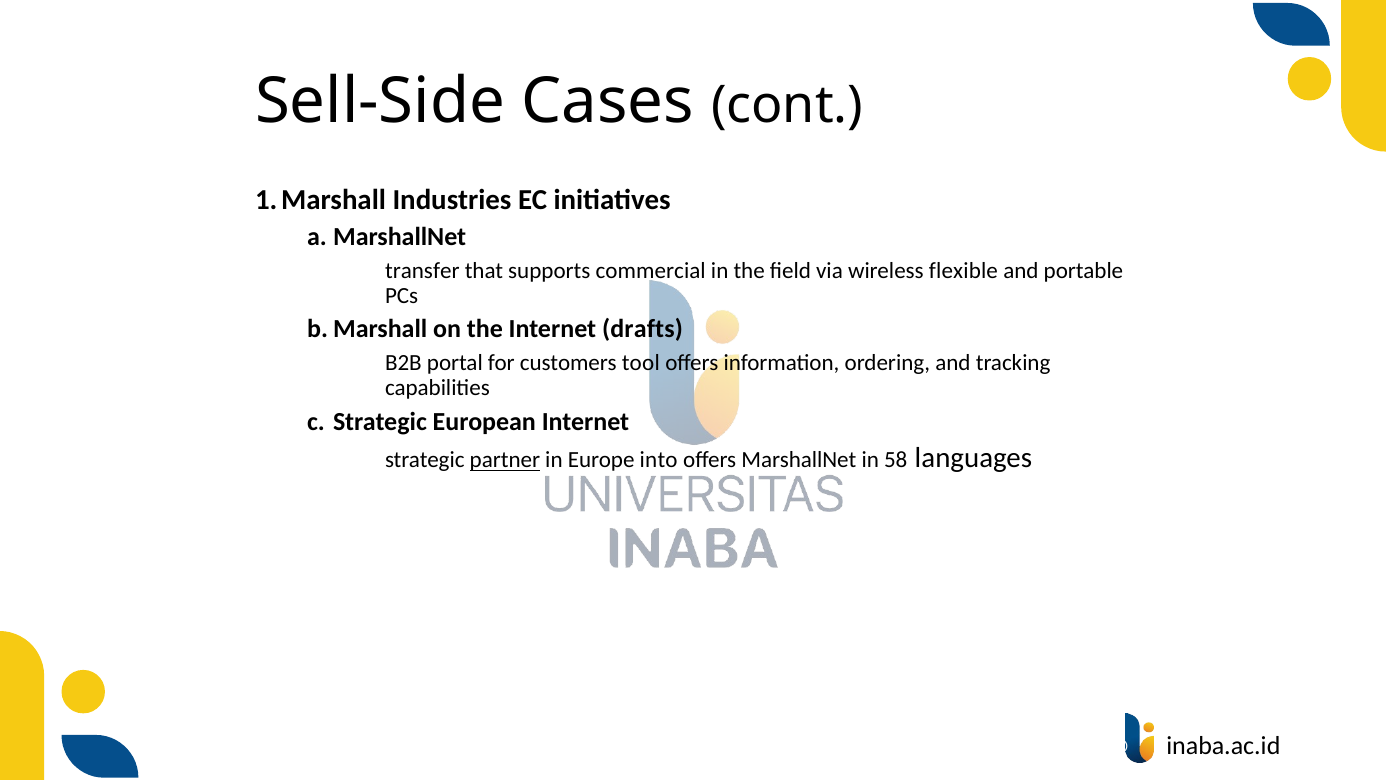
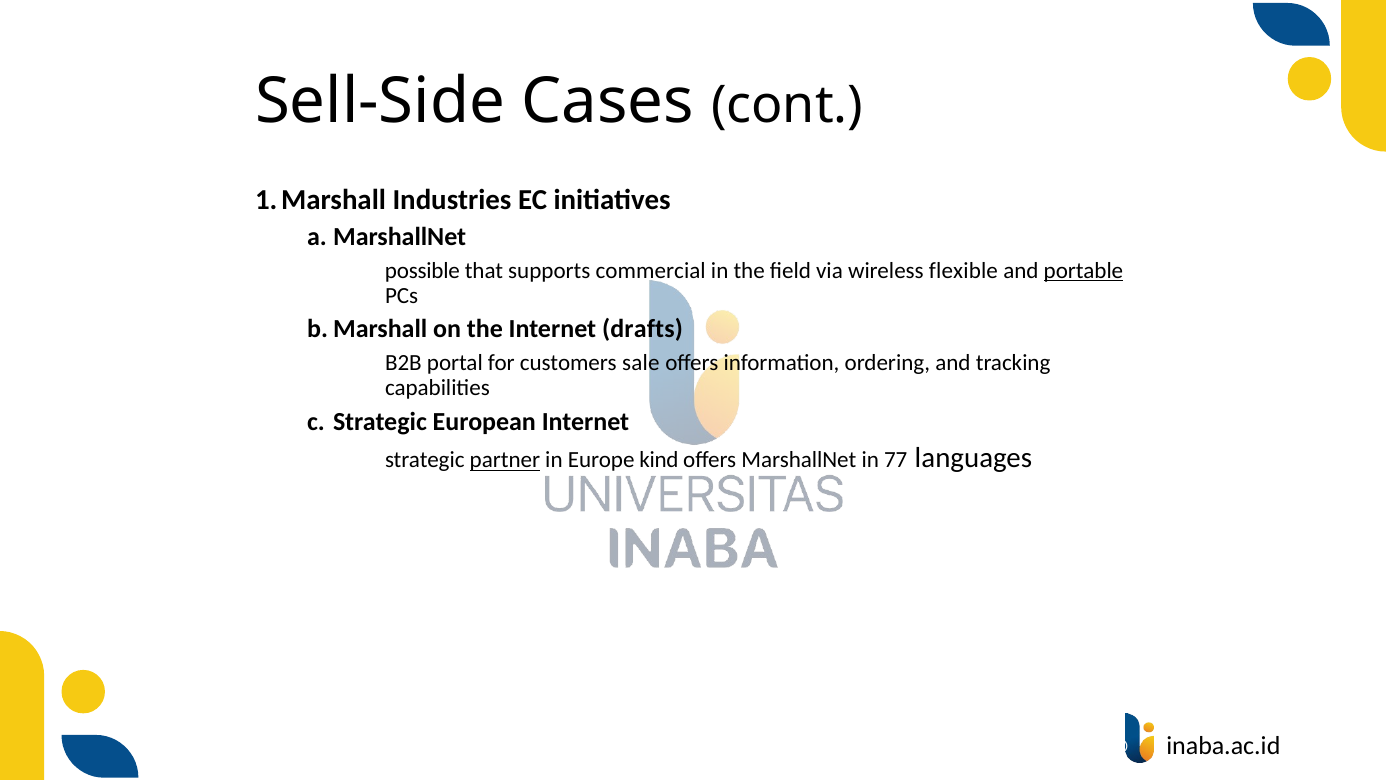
transfer: transfer -> possible
portable underline: none -> present
tool: tool -> sale
into: into -> kind
58: 58 -> 77
